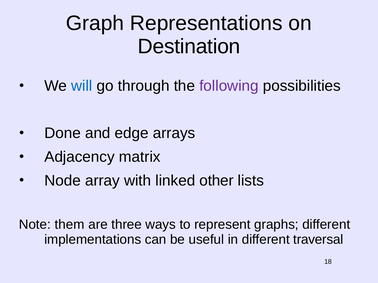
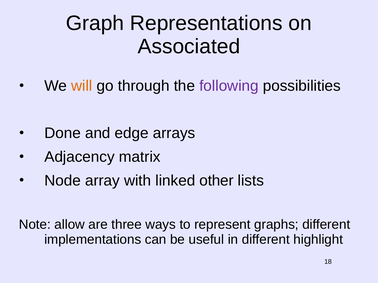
Destination: Destination -> Associated
will colour: blue -> orange
them: them -> allow
traversal: traversal -> highlight
